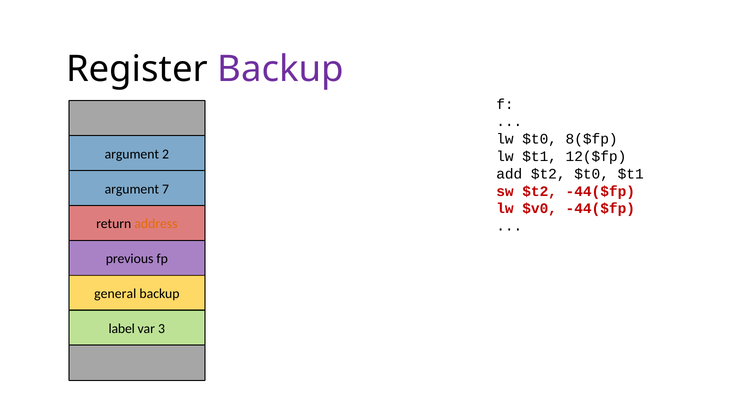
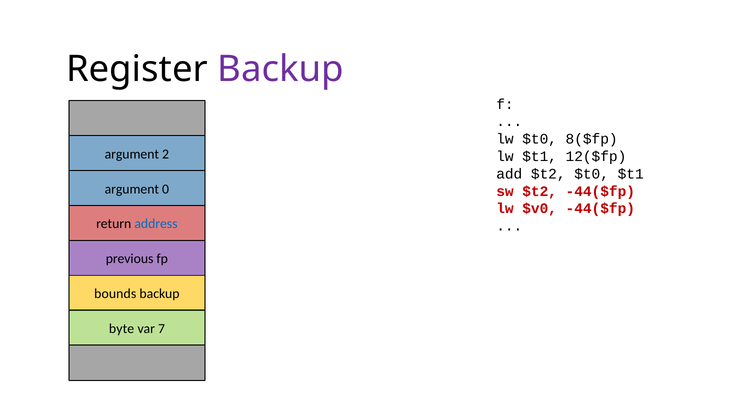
7: 7 -> 0
address colour: orange -> blue
general: general -> bounds
label: label -> byte
3: 3 -> 7
